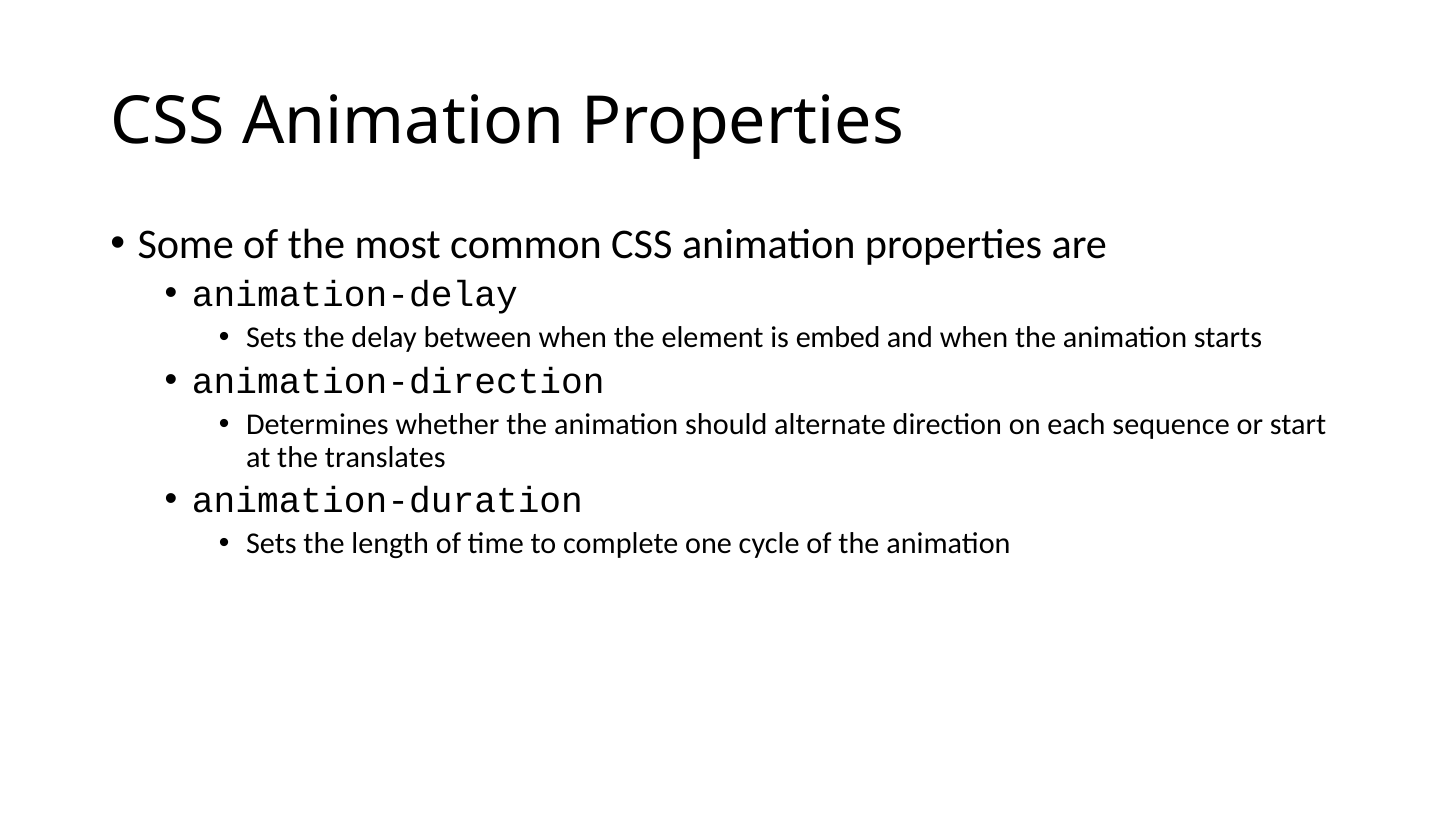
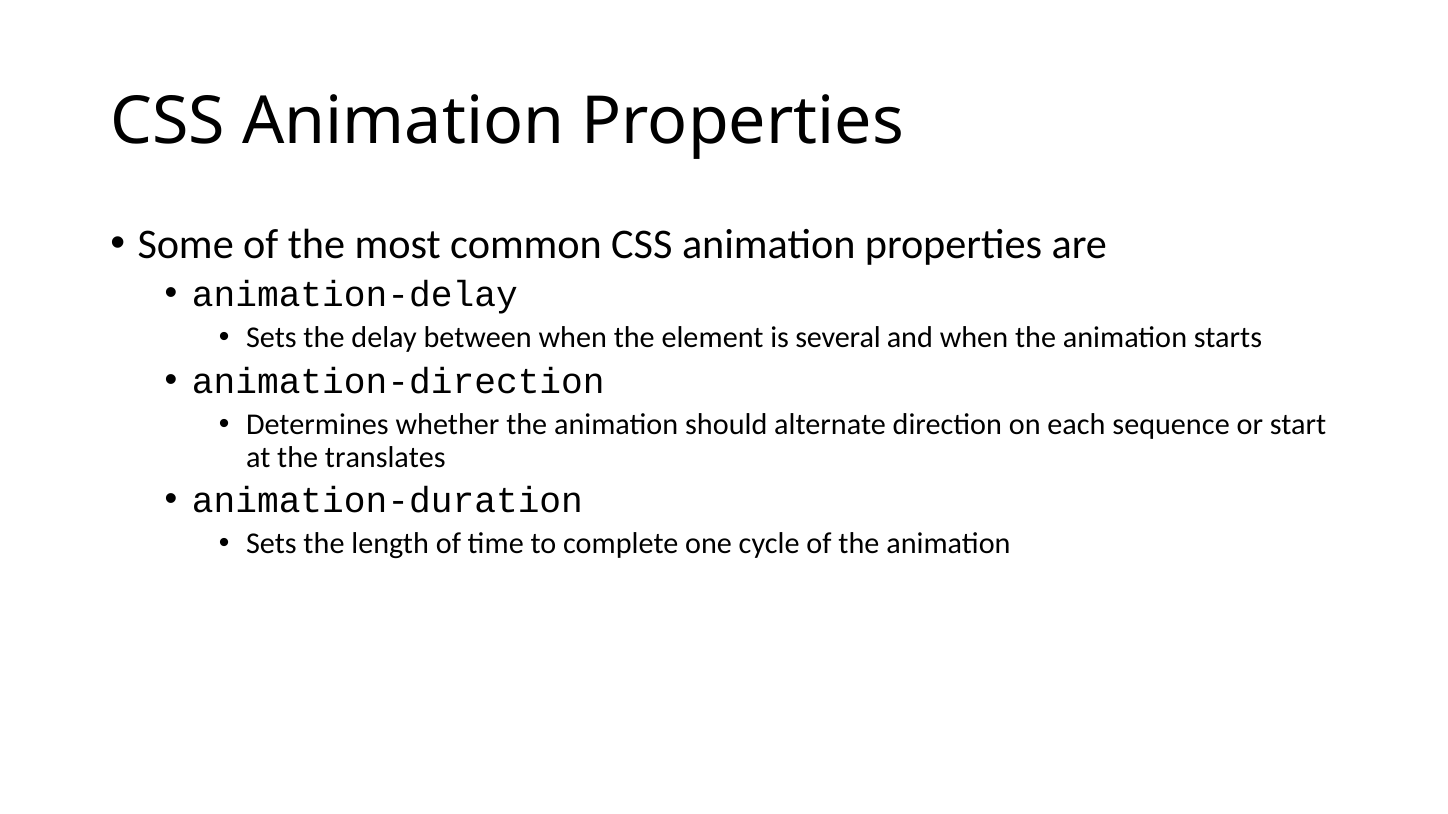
embed: embed -> several
